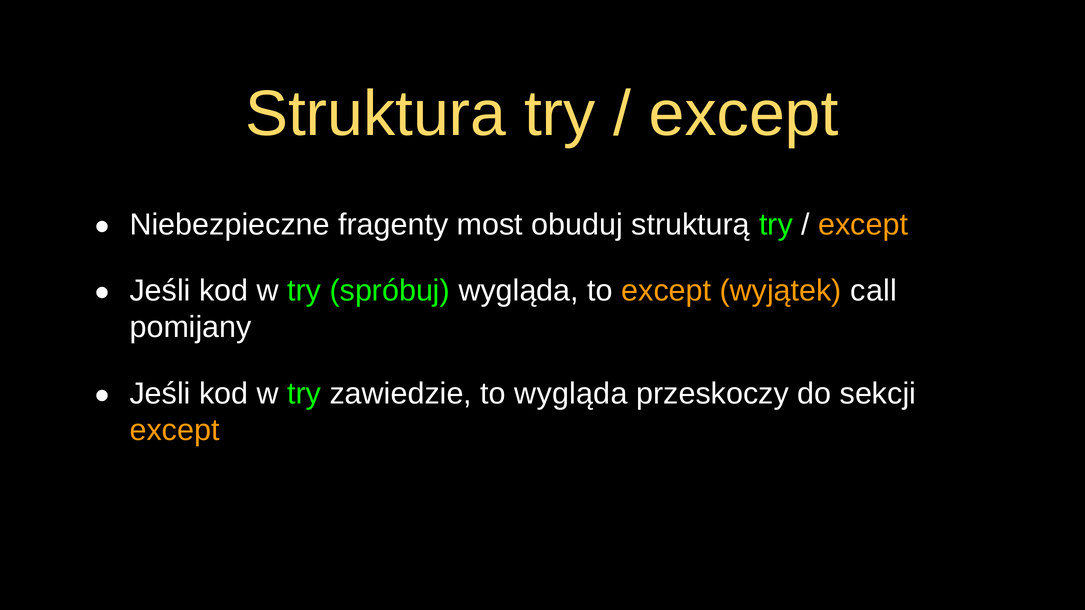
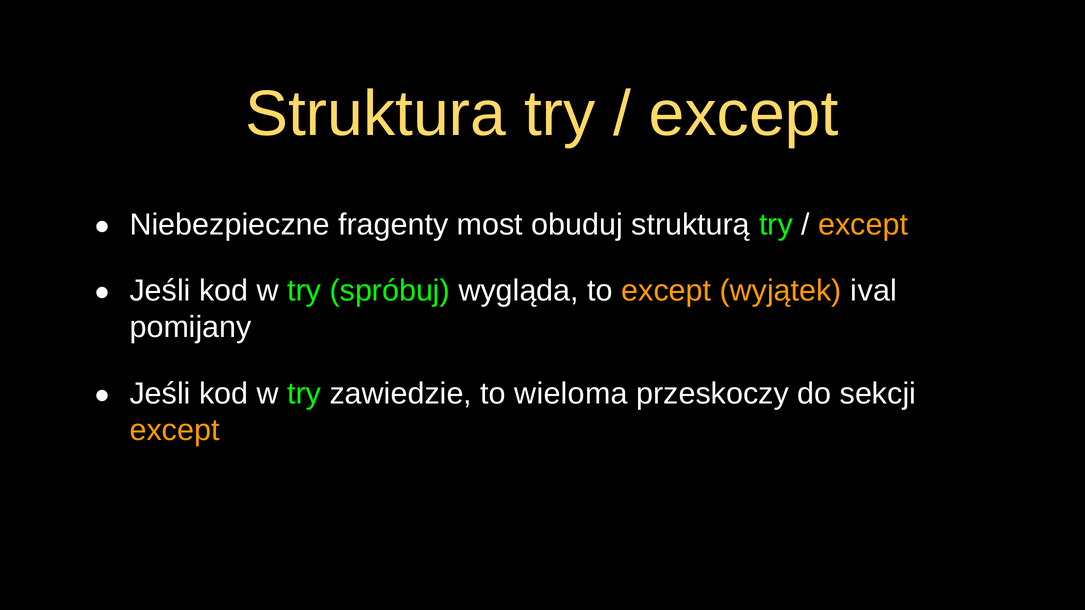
call: call -> ival
to wygląda: wygląda -> wieloma
